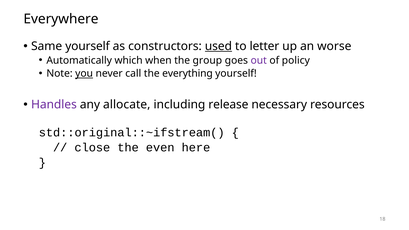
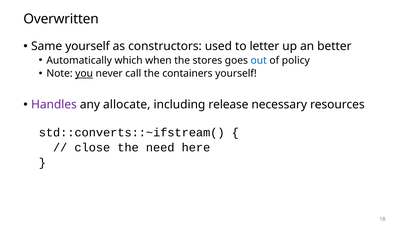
Everywhere: Everywhere -> Overwritten
used underline: present -> none
worse: worse -> better
group: group -> stores
out colour: purple -> blue
everything: everything -> containers
std::original::~ifstream(: std::original::~ifstream( -> std::converts::~ifstream(
even: even -> need
